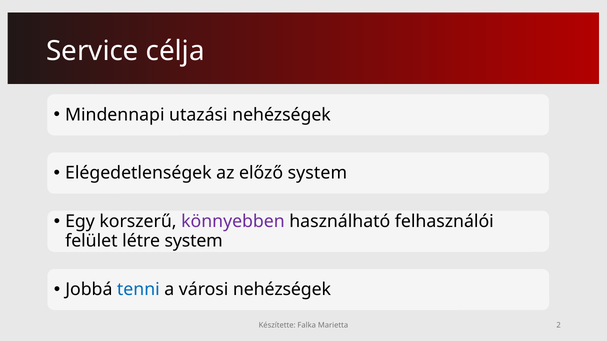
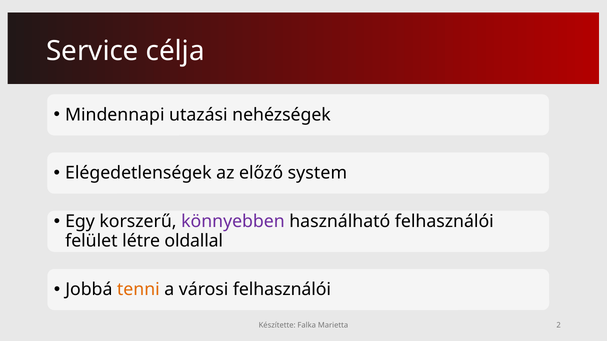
létre system: system -> oldallal
tenni colour: blue -> orange
városi nehézségek: nehézségek -> felhasználói
